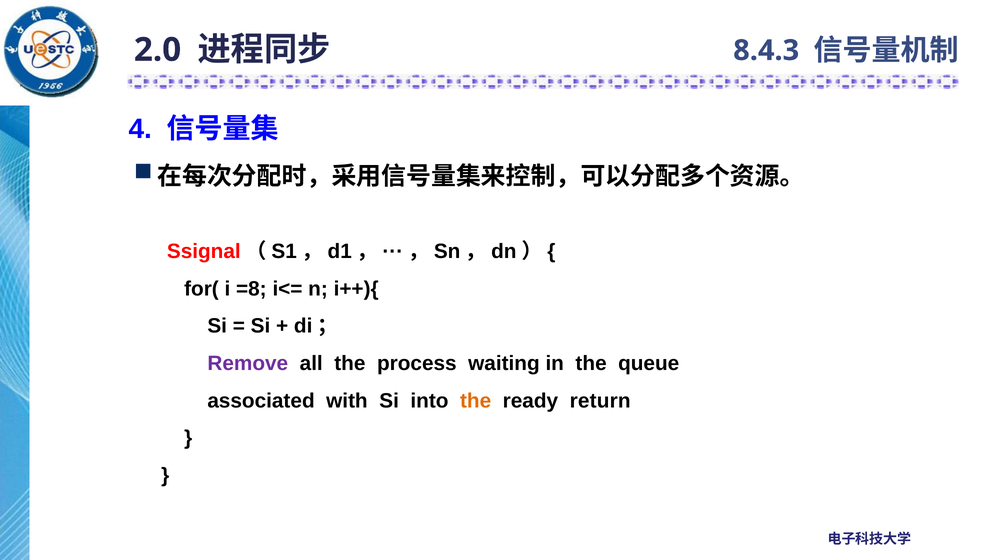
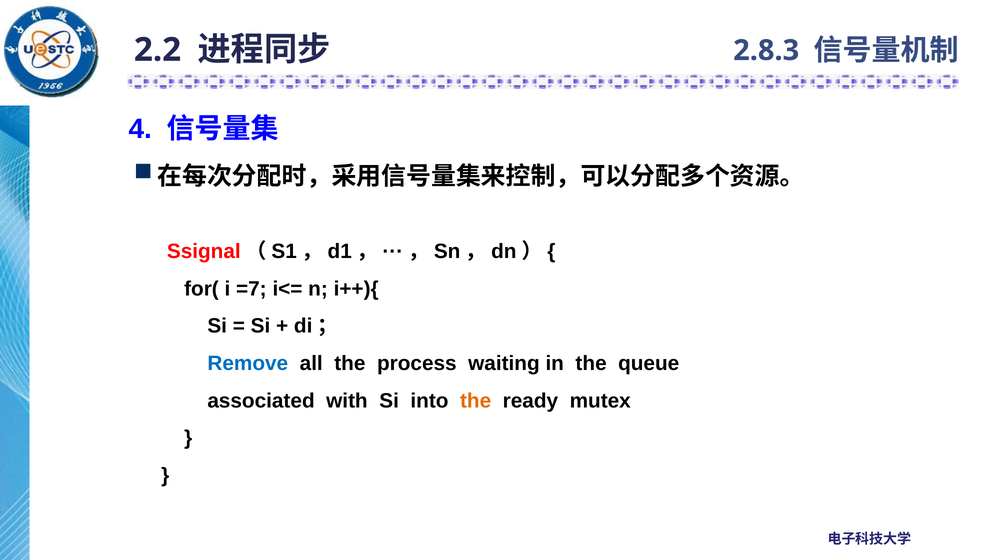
2.0: 2.0 -> 2.2
8.4.3: 8.4.3 -> 2.8.3
=8: =8 -> =7
Remove colour: purple -> blue
return: return -> mutex
